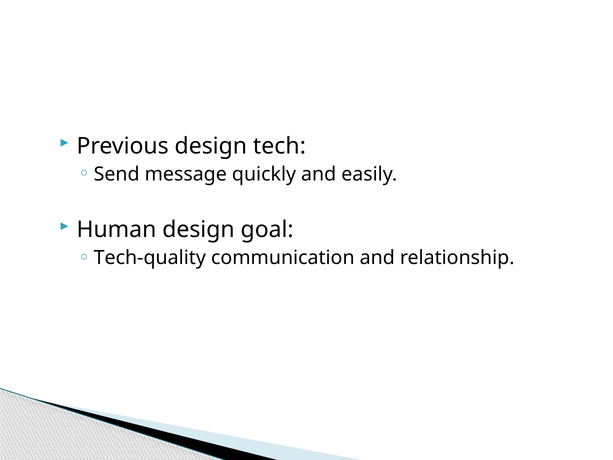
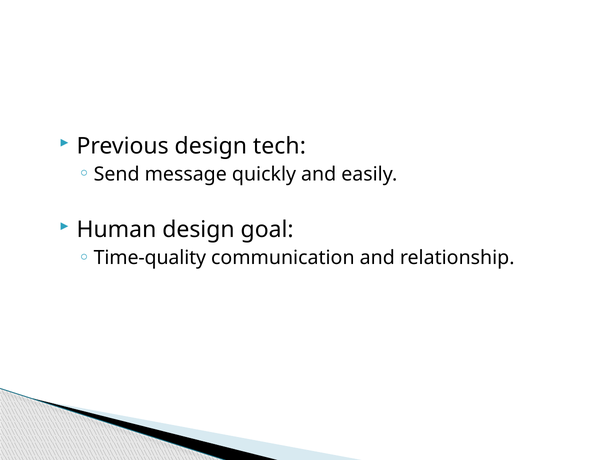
Tech-quality: Tech-quality -> Time-quality
